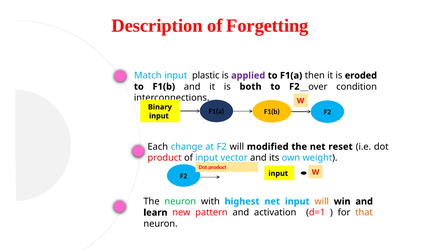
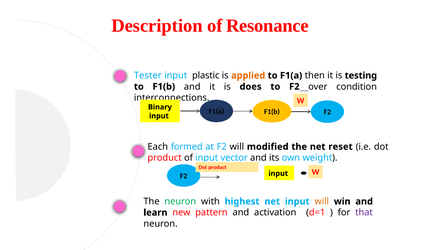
Forgetting: Forgetting -> Resonance
Match: Match -> Tester
applied colour: purple -> orange
eroded: eroded -> testing
both: both -> does
change: change -> formed
that colour: orange -> purple
